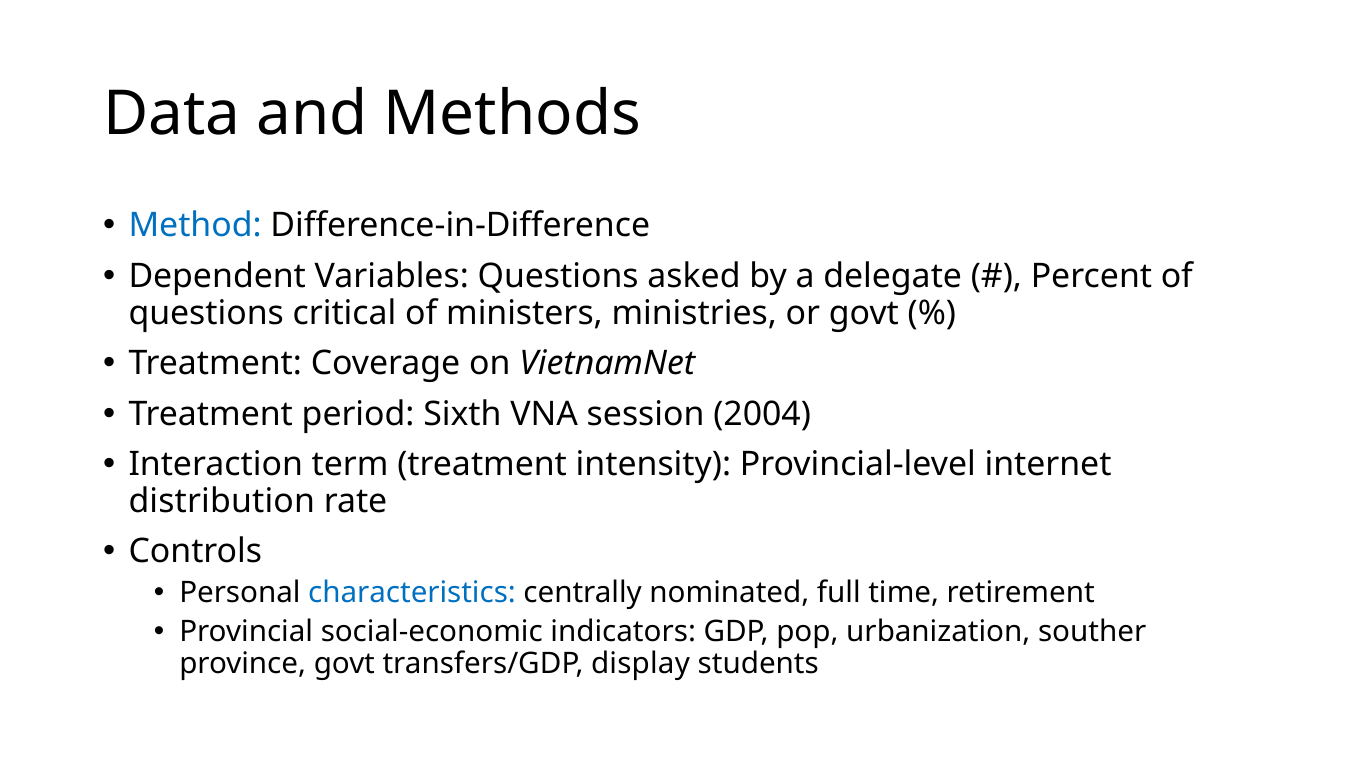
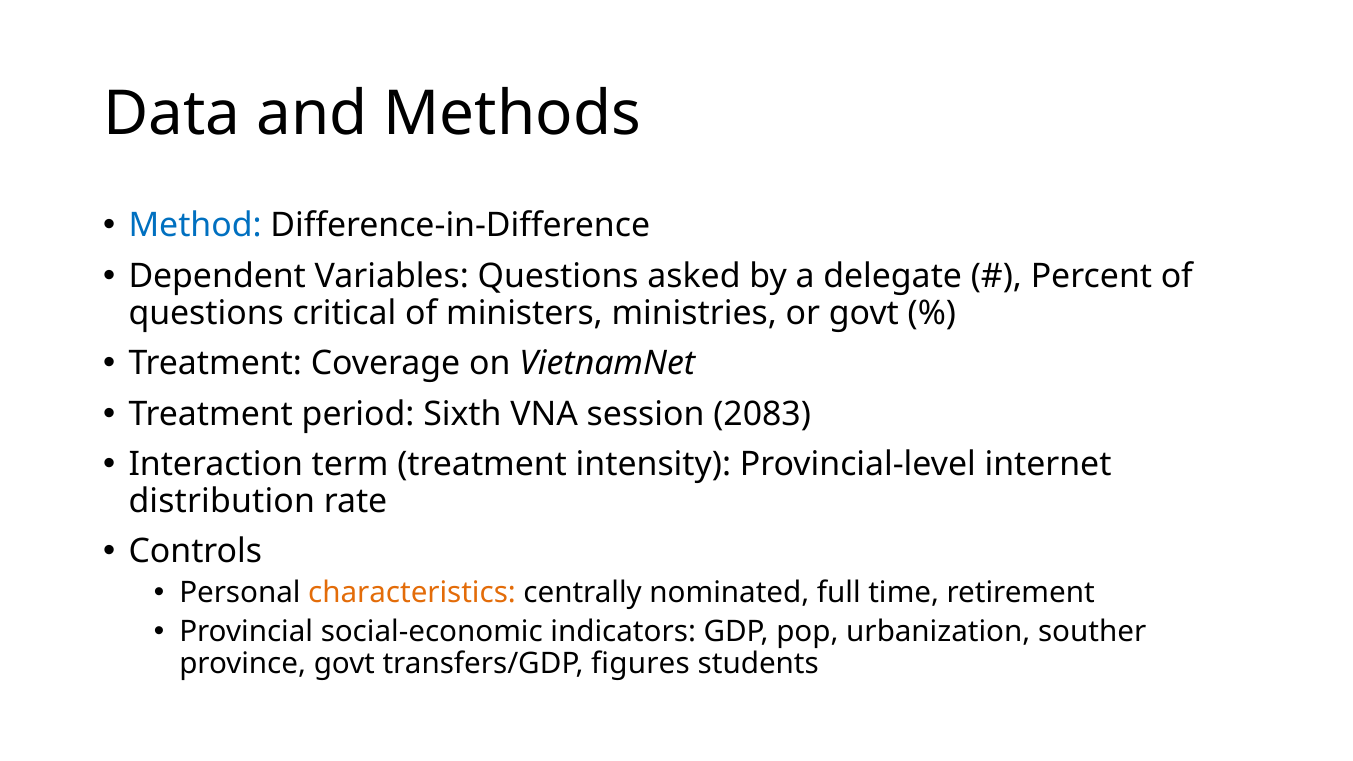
2004: 2004 -> 2083
characteristics colour: blue -> orange
display: display -> figures
